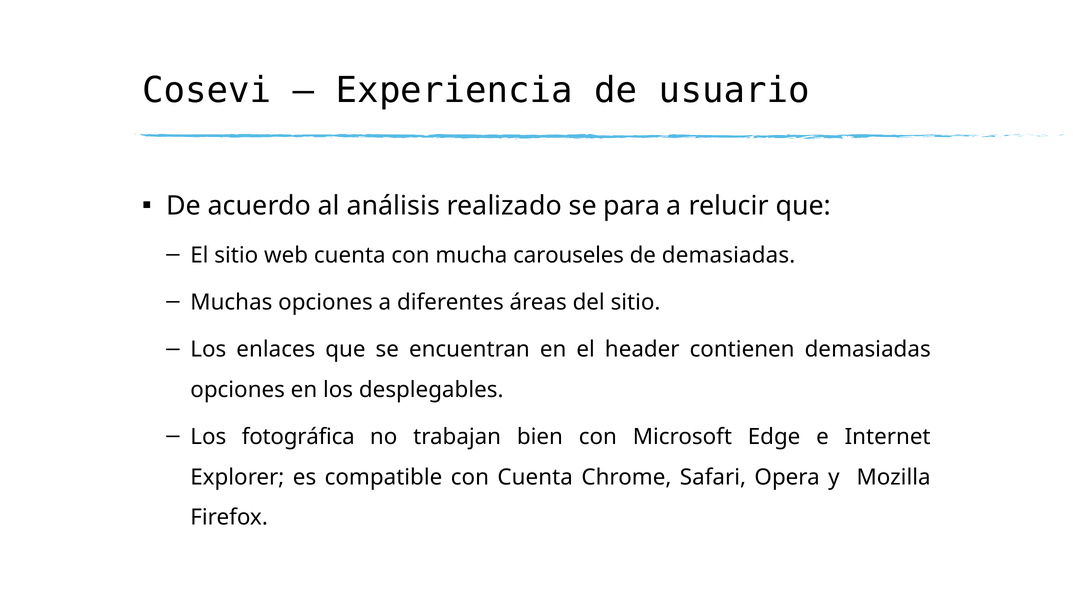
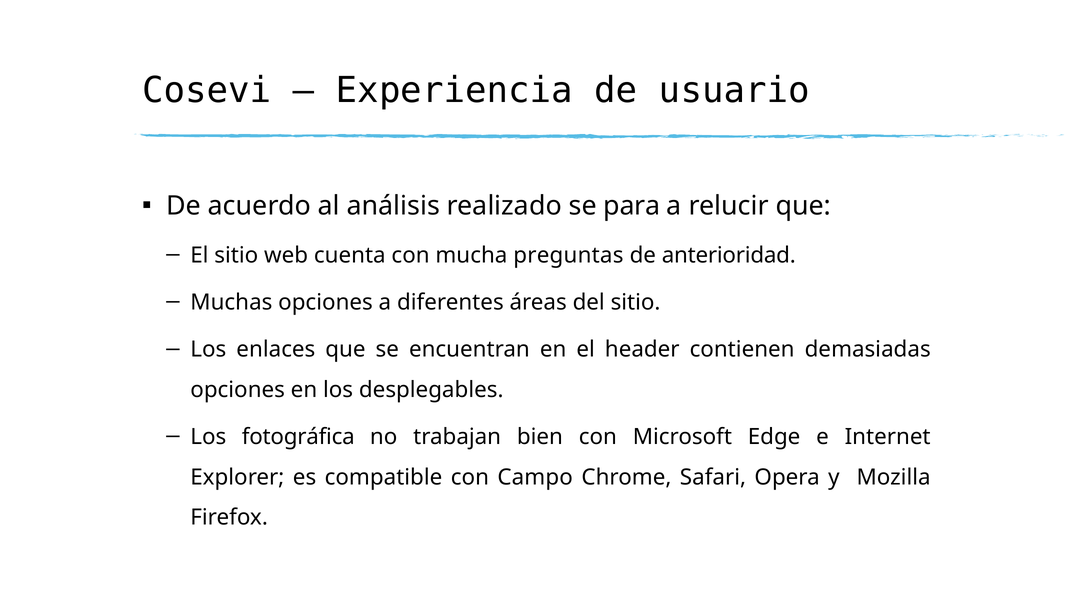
carouseles: carouseles -> preguntas
de demasiadas: demasiadas -> anterioridad
con Cuenta: Cuenta -> Campo
